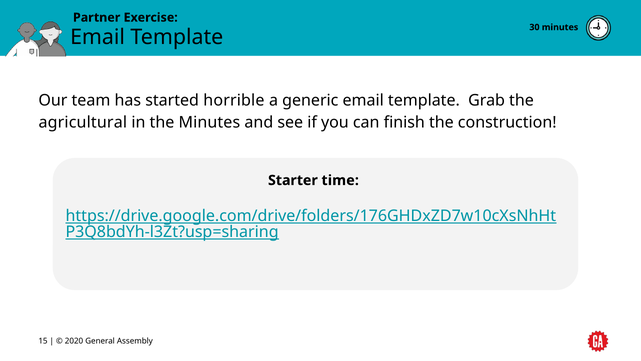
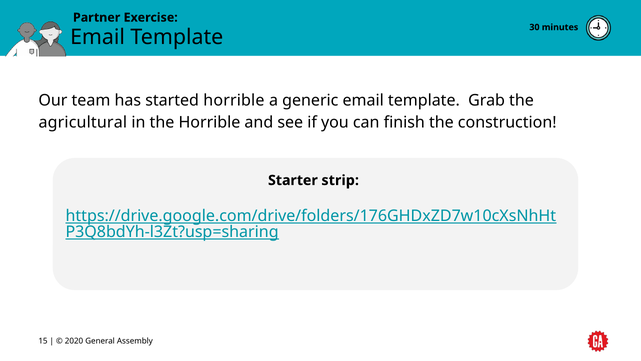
the Minutes: Minutes -> Horrible
time: time -> strip
